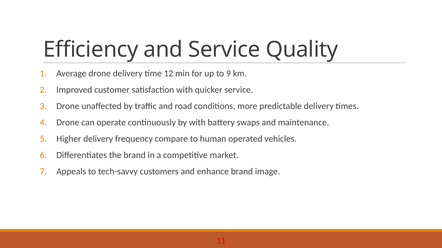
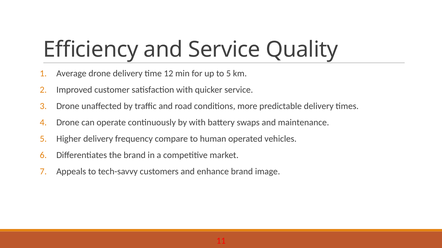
to 9: 9 -> 5
